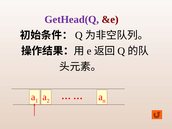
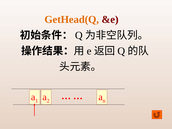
GetHead(Q colour: purple -> orange
